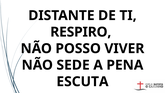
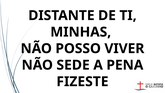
RESPIRO: RESPIRO -> MINHAS
ESCUTA: ESCUTA -> FIZESTE
